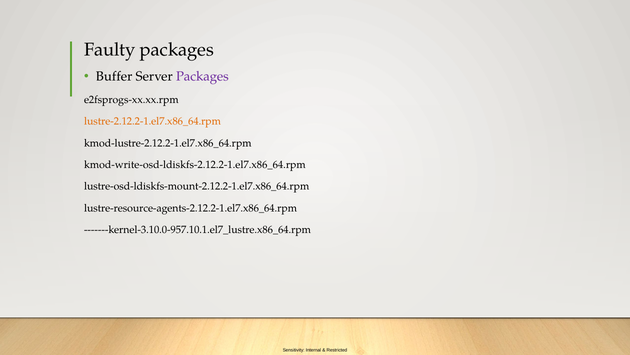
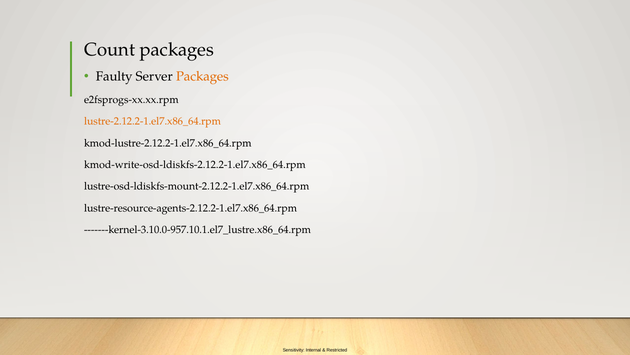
Faulty: Faulty -> Count
Buffer: Buffer -> Faulty
Packages at (202, 76) colour: purple -> orange
